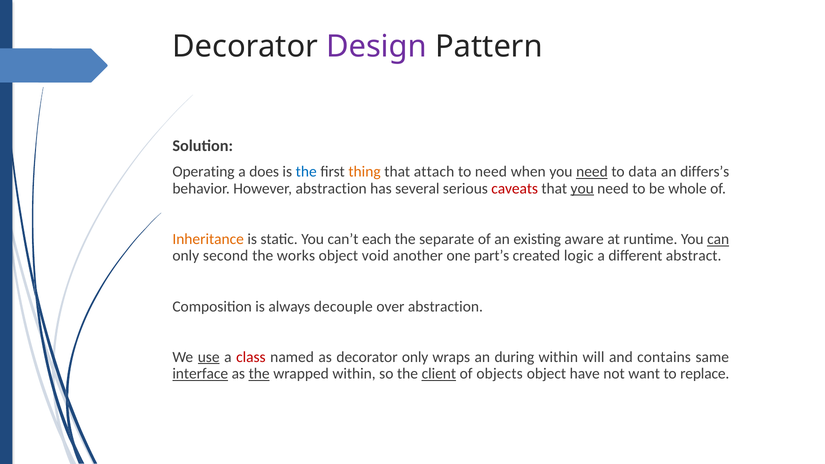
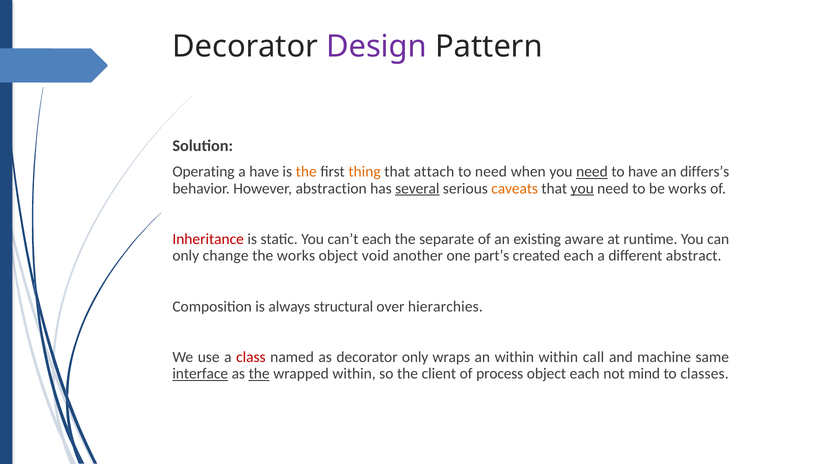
a does: does -> have
the at (306, 172) colour: blue -> orange
to data: data -> have
several underline: none -> present
caveats colour: red -> orange
be whole: whole -> works
Inheritance colour: orange -> red
can underline: present -> none
second: second -> change
created logic: logic -> each
decouple: decouple -> structural
over abstraction: abstraction -> hierarchies
use underline: present -> none
an during: during -> within
will: will -> call
contains: contains -> machine
client underline: present -> none
objects: objects -> process
object have: have -> each
want: want -> mind
replace: replace -> classes
